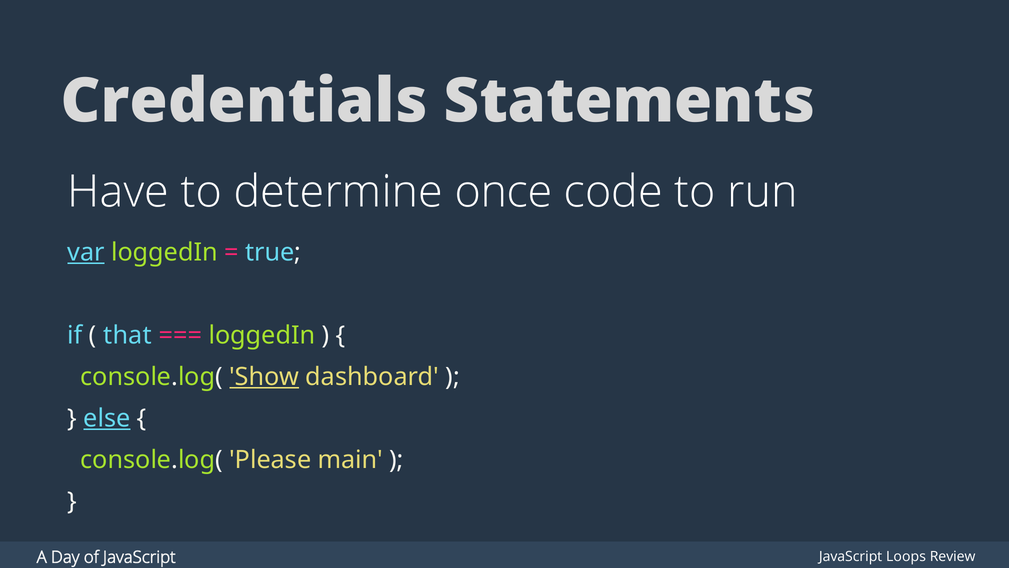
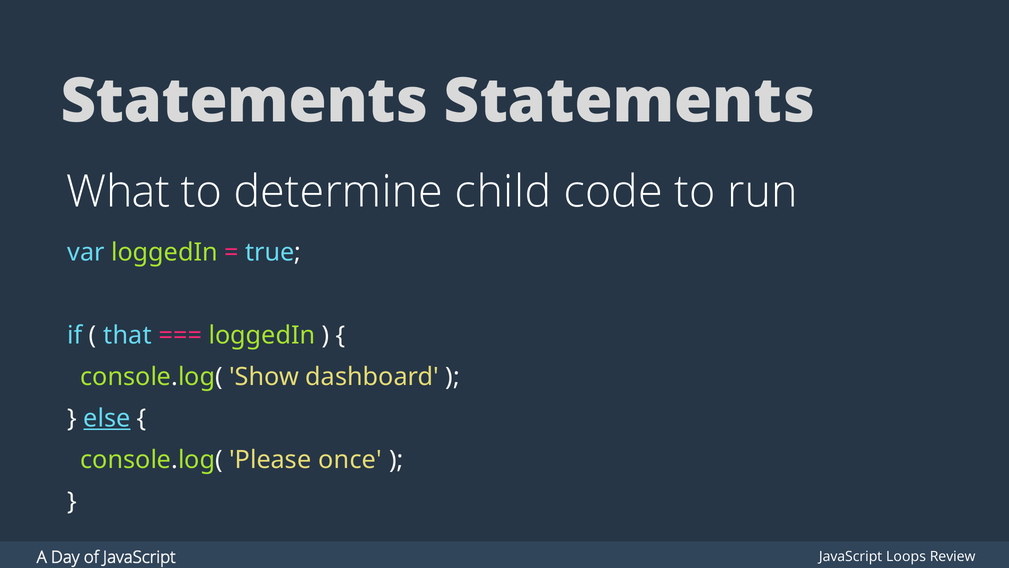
Credentials at (244, 101): Credentials -> Statements
Have: Have -> What
once: once -> child
var underline: present -> none
Show underline: present -> none
main: main -> once
